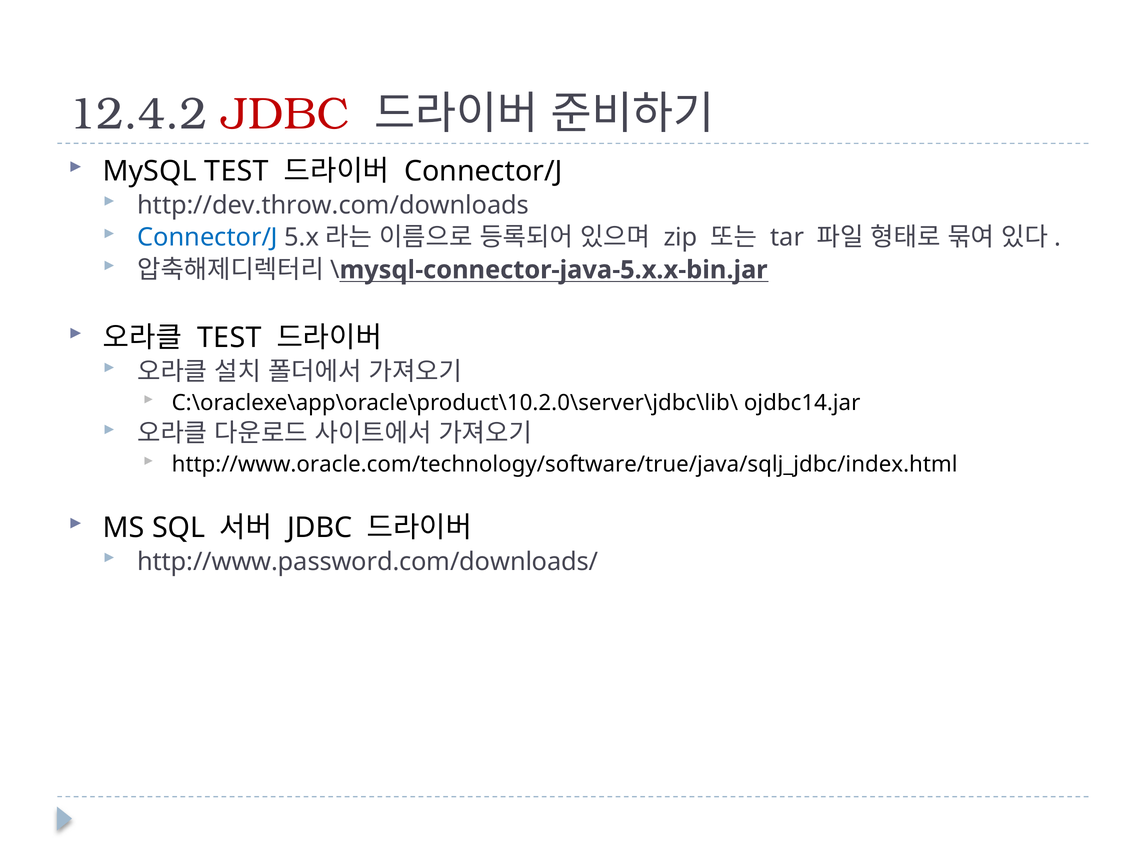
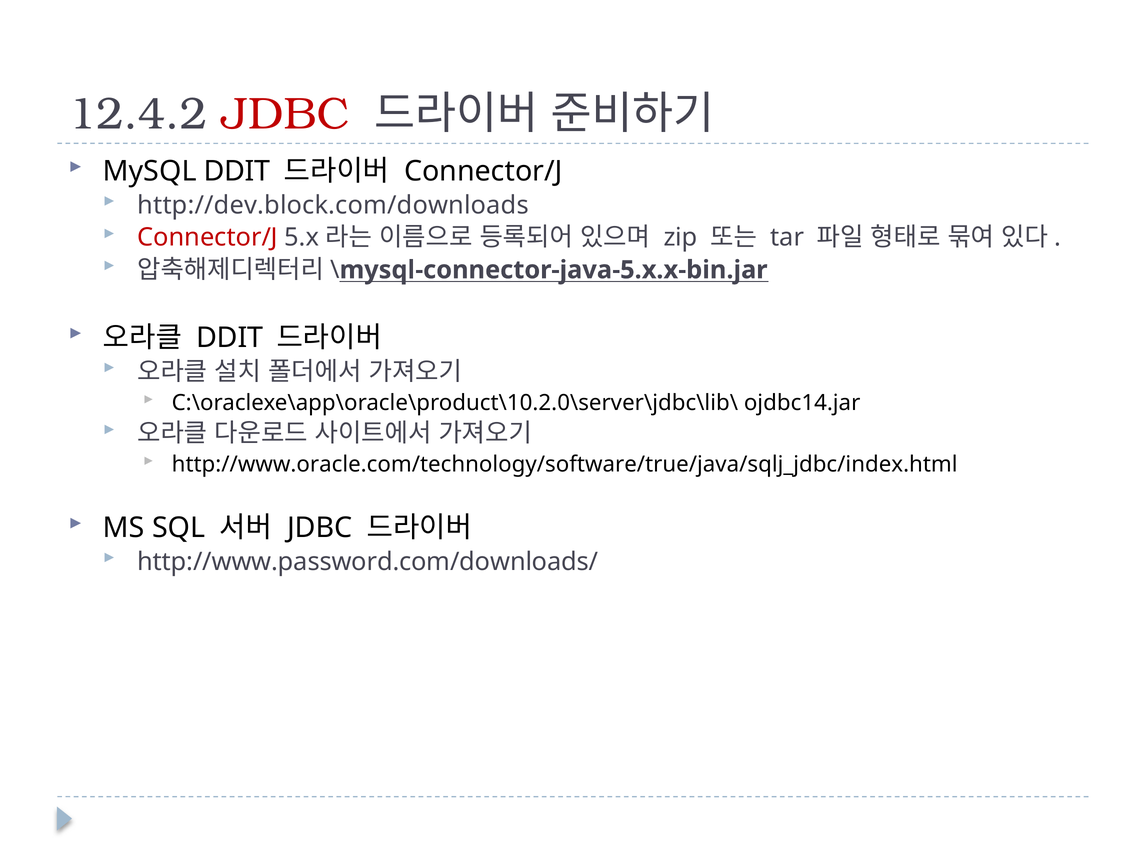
MySQL TEST: TEST -> DDIT
http://dev.throw.com/downloads: http://dev.throw.com/downloads -> http://dev.block.com/downloads
Connector/J at (208, 237) colour: blue -> red
TEST at (229, 337): TEST -> DDIT
